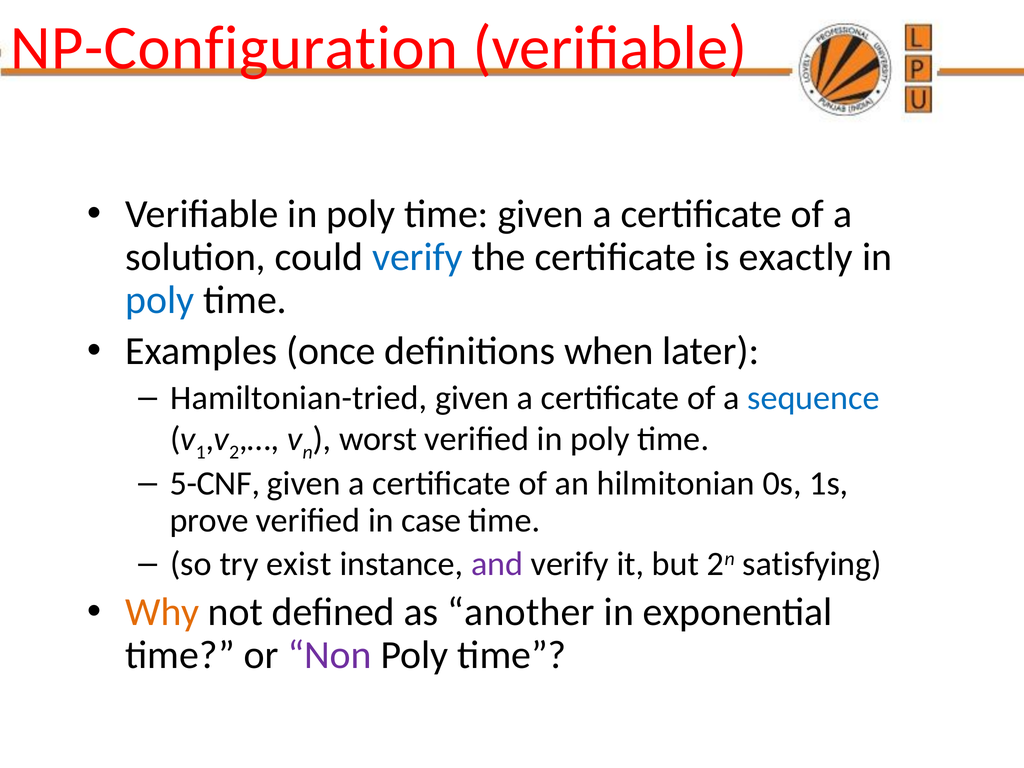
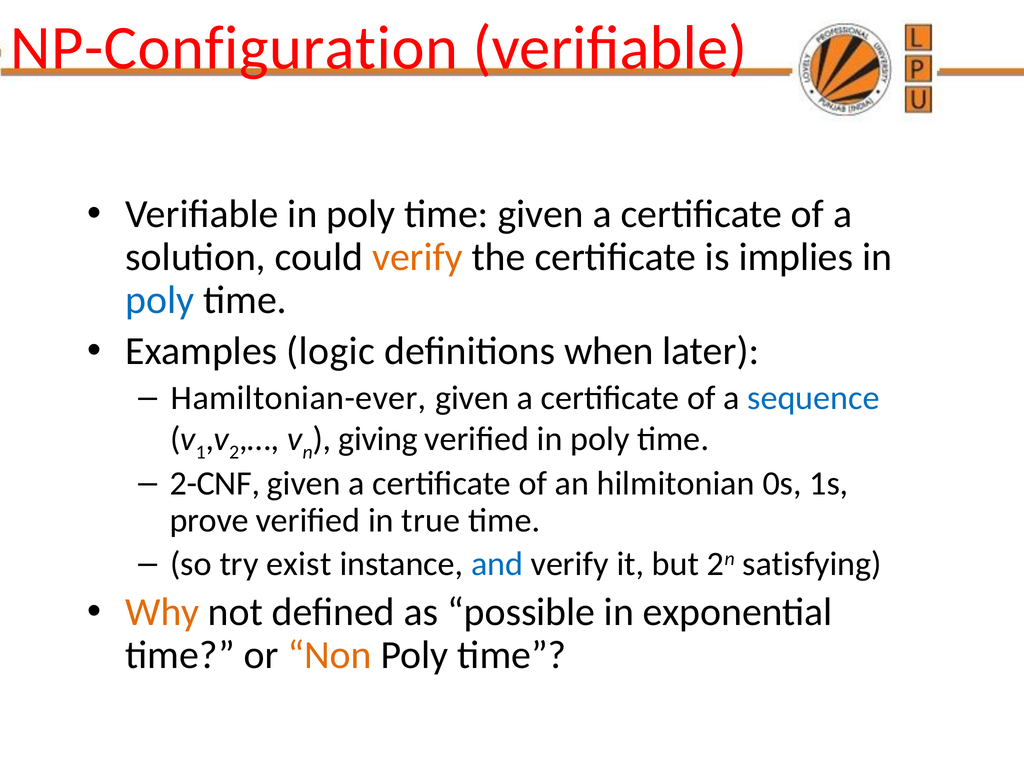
verify at (417, 257) colour: blue -> orange
exactly: exactly -> implies
once: once -> logic
Hamiltonian-tried: Hamiltonian-tried -> Hamiltonian-ever
worst: worst -> giving
5-CNF: 5-CNF -> 2-CNF
case: case -> true
and colour: purple -> blue
another: another -> possible
Non colour: purple -> orange
